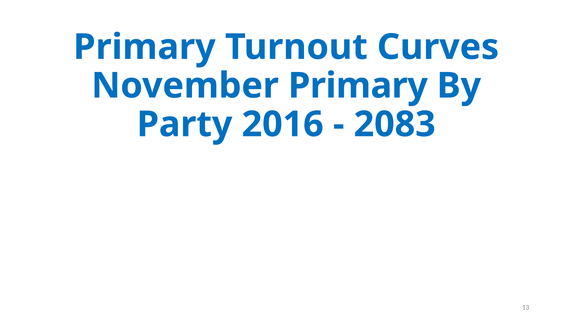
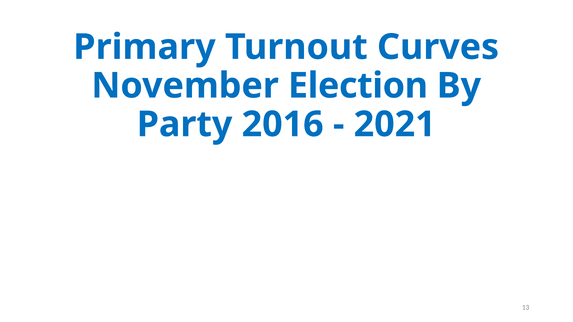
November Primary: Primary -> Election
2083: 2083 -> 2021
